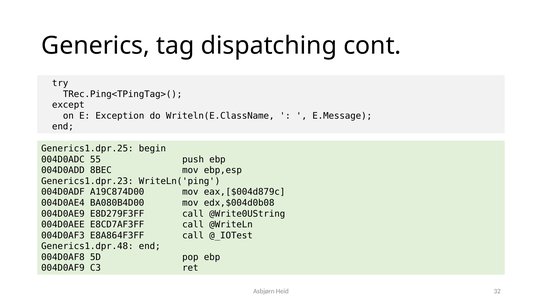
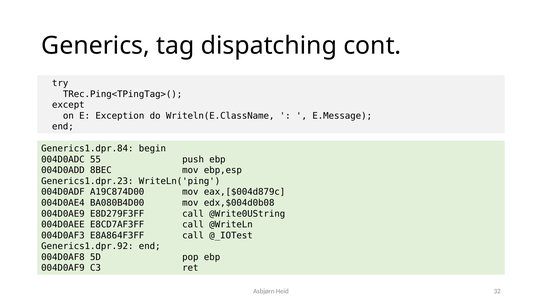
Generics1.dpr.25: Generics1.dpr.25 -> Generics1.dpr.84
Generics1.dpr.48: Generics1.dpr.48 -> Generics1.dpr.92
